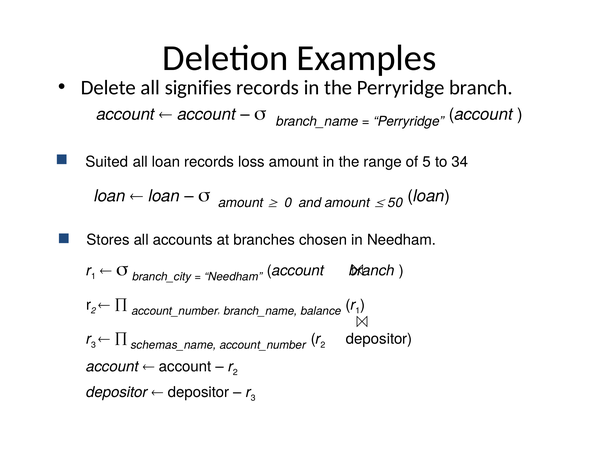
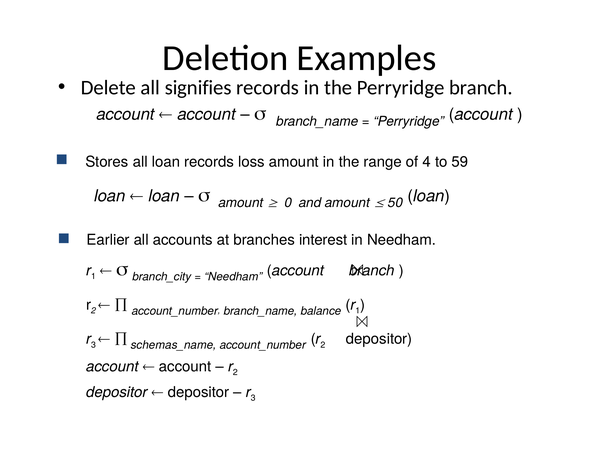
Suited: Suited -> Stores
5: 5 -> 4
34: 34 -> 59
Stores: Stores -> Earlier
chosen: chosen -> interest
